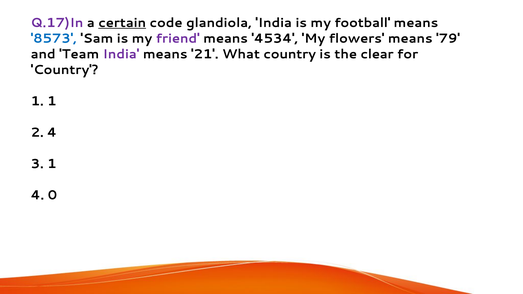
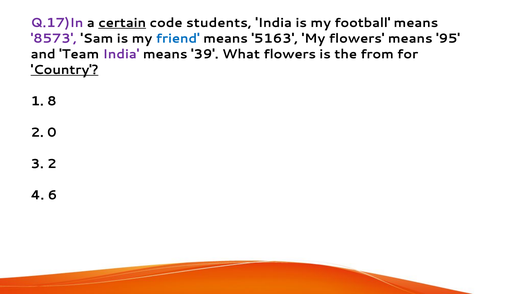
glandiola: glandiola -> students
8573 colour: blue -> purple
friend colour: purple -> blue
4534: 4534 -> 5163
79: 79 -> 95
21: 21 -> 39
What country: country -> flowers
clear: clear -> from
Country at (65, 70) underline: none -> present
1 1: 1 -> 8
2 4: 4 -> 0
3 1: 1 -> 2
0: 0 -> 6
